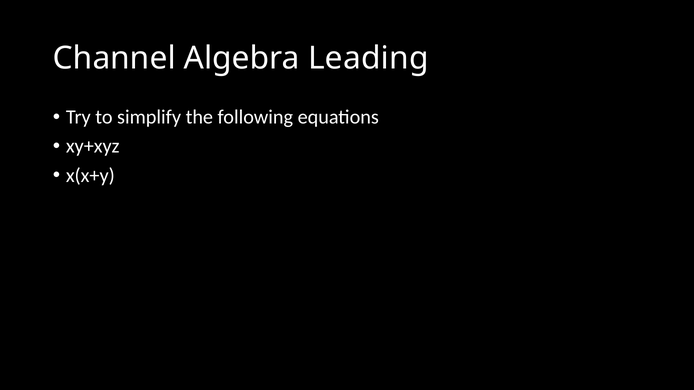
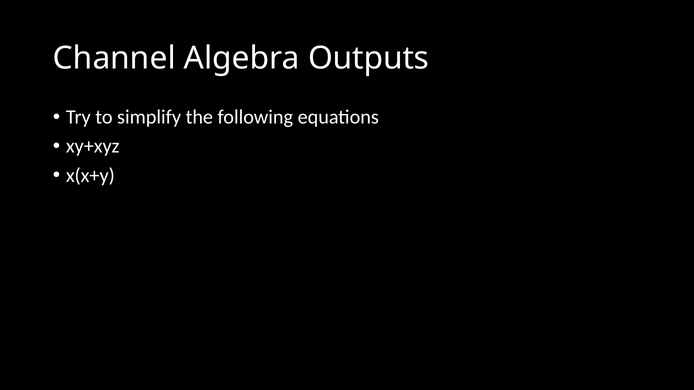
Leading: Leading -> Outputs
